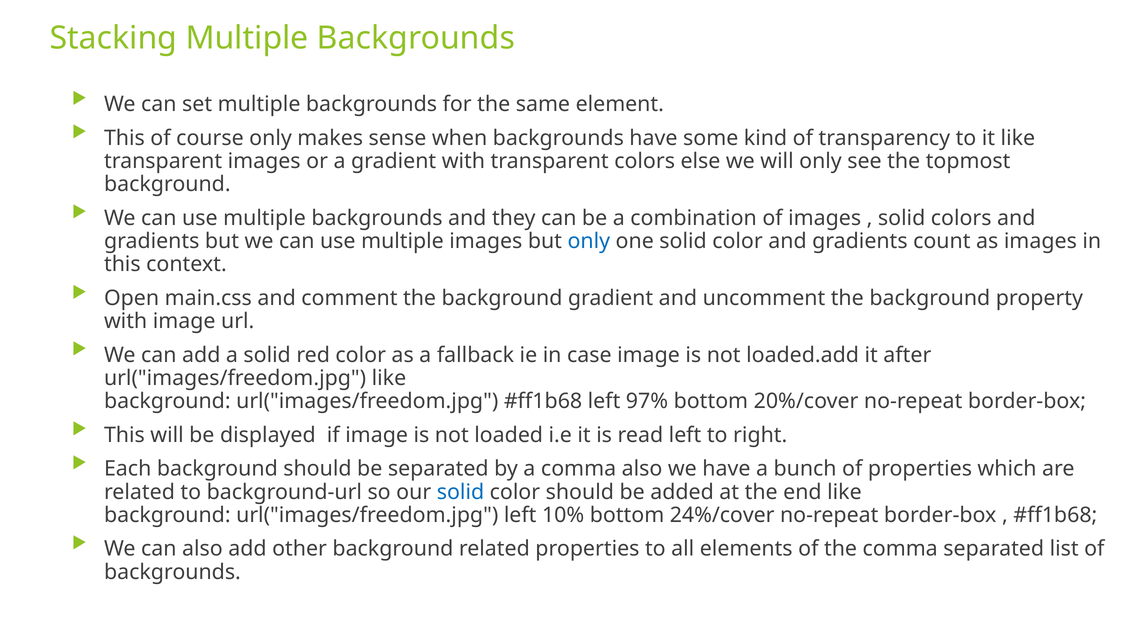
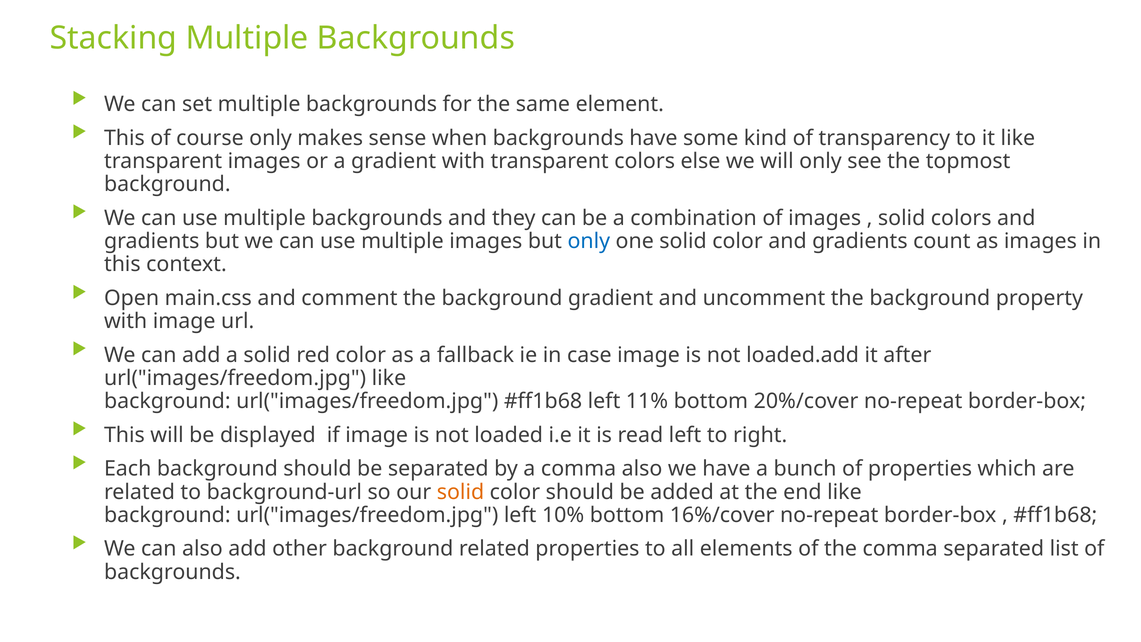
97%: 97% -> 11%
solid at (461, 492) colour: blue -> orange
24%/cover: 24%/cover -> 16%/cover
